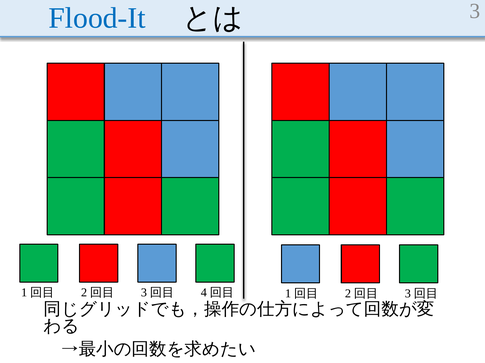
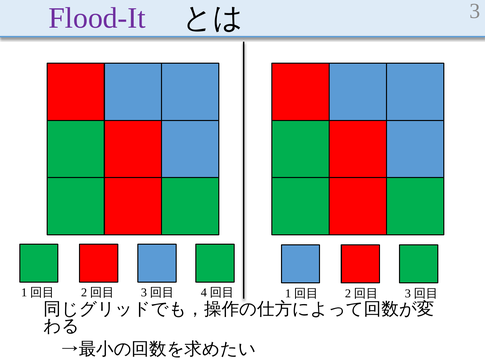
Flood-It colour: blue -> purple
